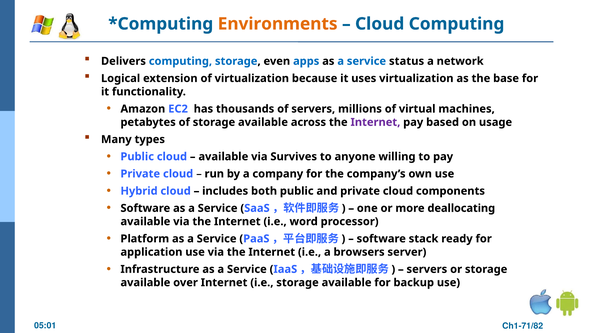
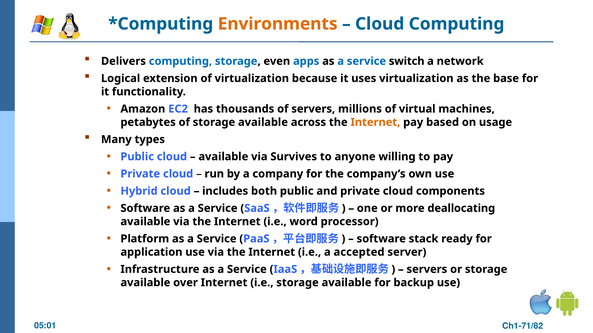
status: status -> switch
Internet at (375, 122) colour: purple -> orange
browsers: browsers -> accepted
